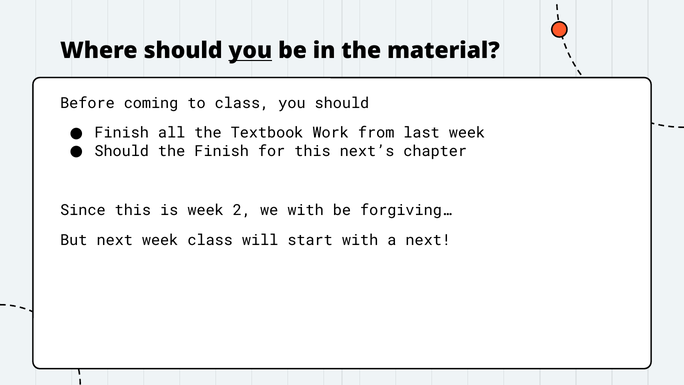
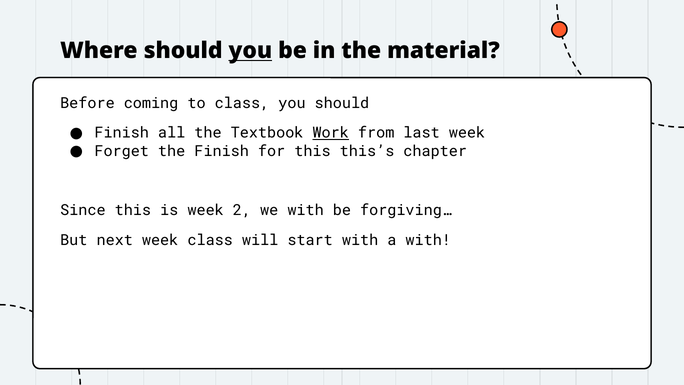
Work underline: none -> present
Should at (122, 151): Should -> Forget
next’s: next’s -> this’s
a next: next -> with
